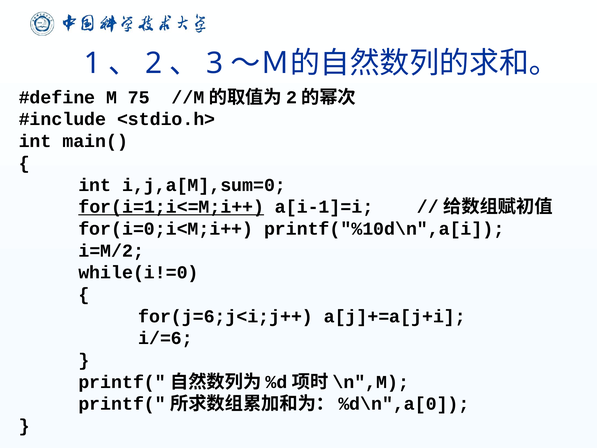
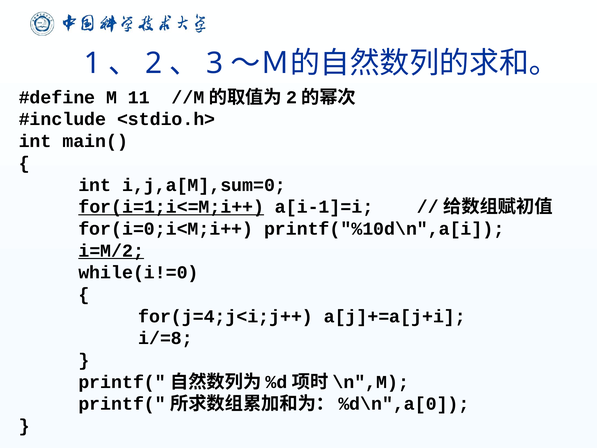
75: 75 -> 11
i=M/2 underline: none -> present
for(j=6;j<i;j++: for(j=6;j<i;j++ -> for(j=4;j<i;j++
i/=6: i/=6 -> i/=8
